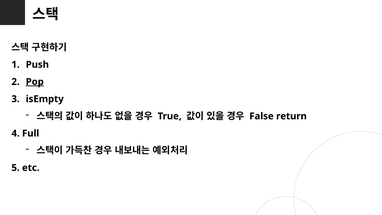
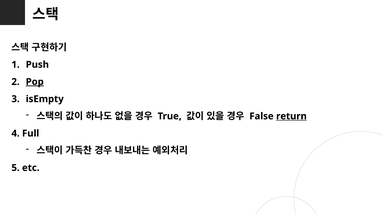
return underline: none -> present
